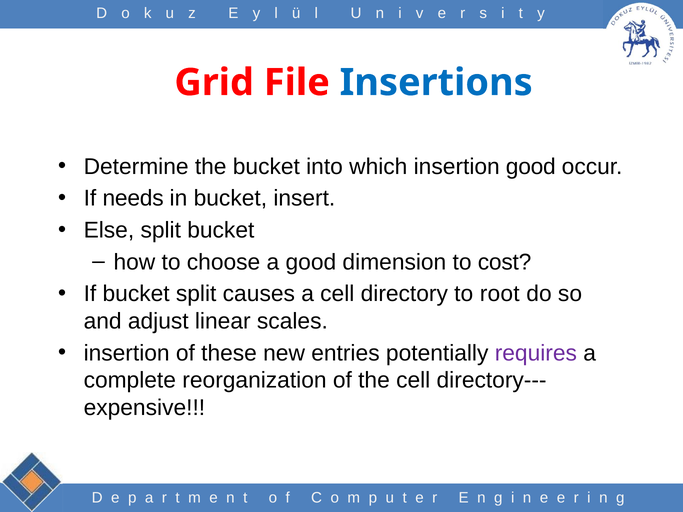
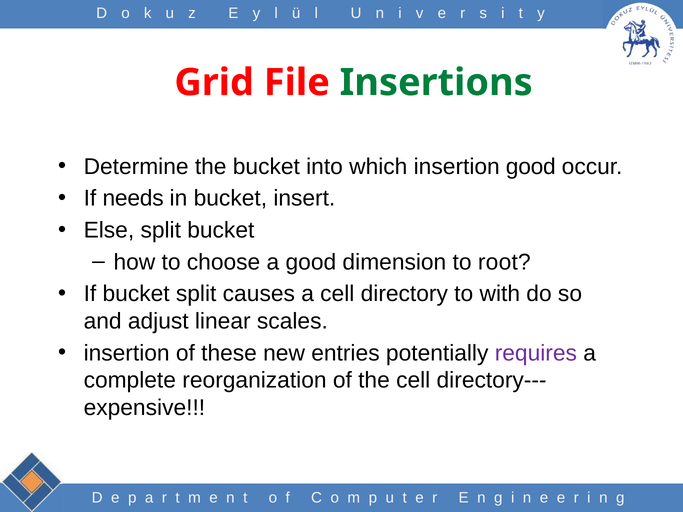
Insertions colour: blue -> green
cost: cost -> root
root: root -> with
